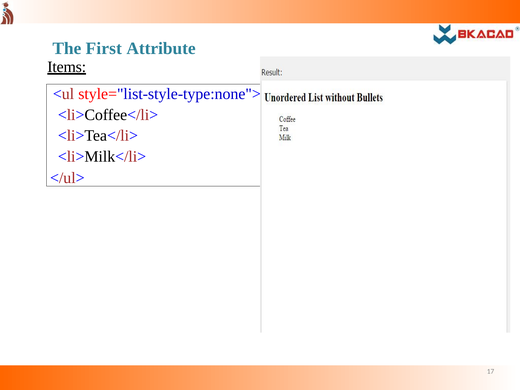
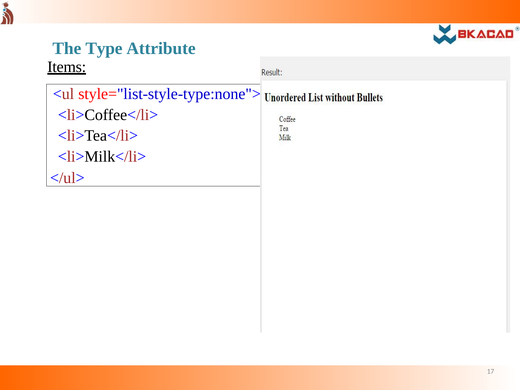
First: First -> Type
